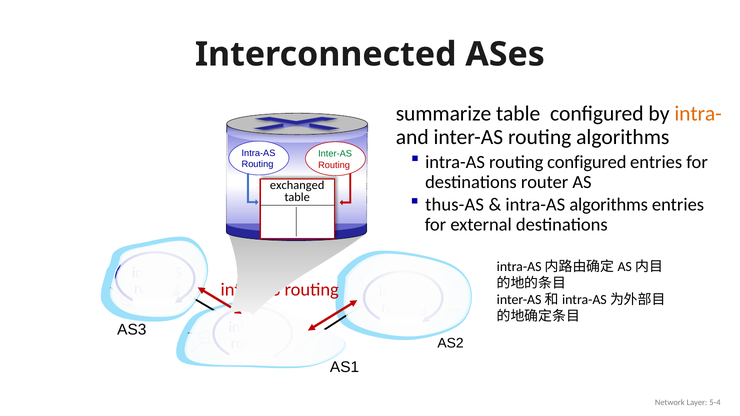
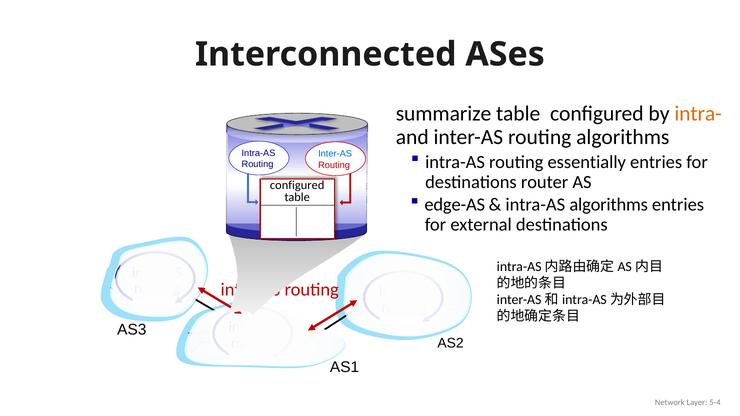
Inter-AS at (335, 154) colour: green -> blue
routing configured: configured -> essentially
exchanged at (297, 185): exchanged -> configured
thus-AS: thus-AS -> edge-AS
